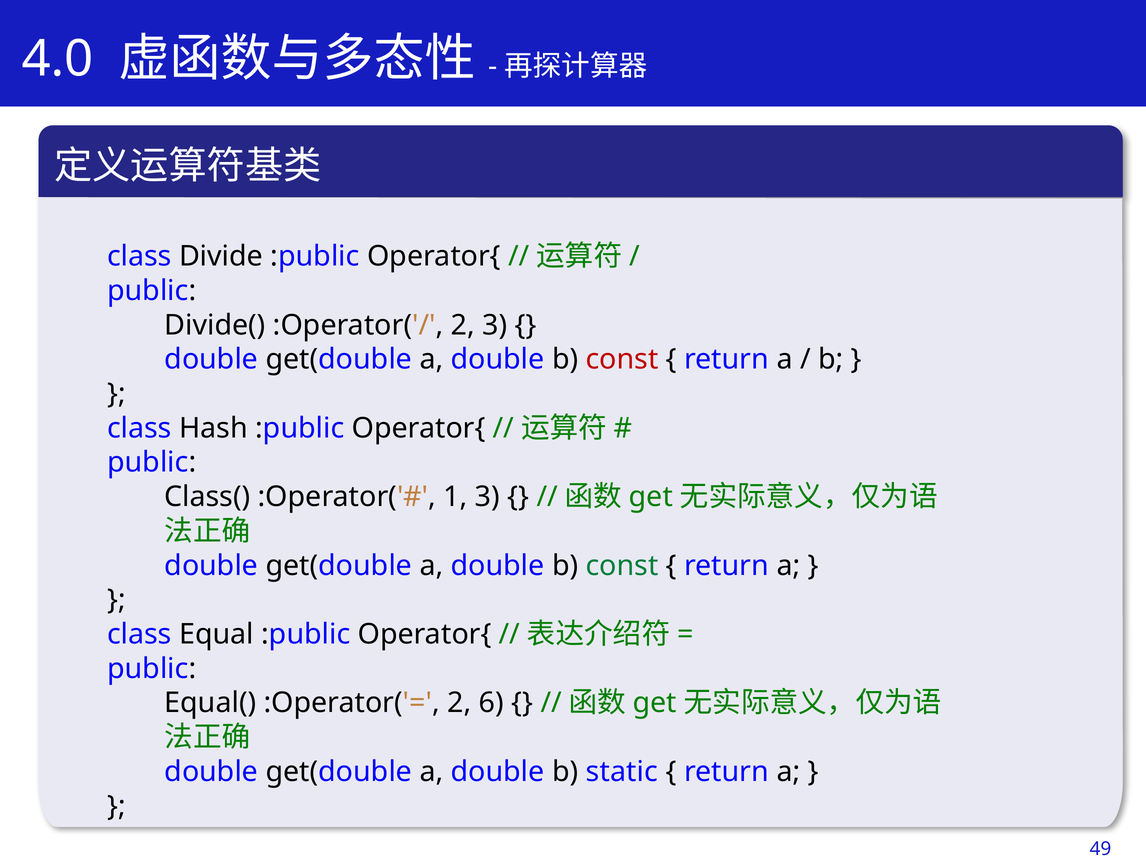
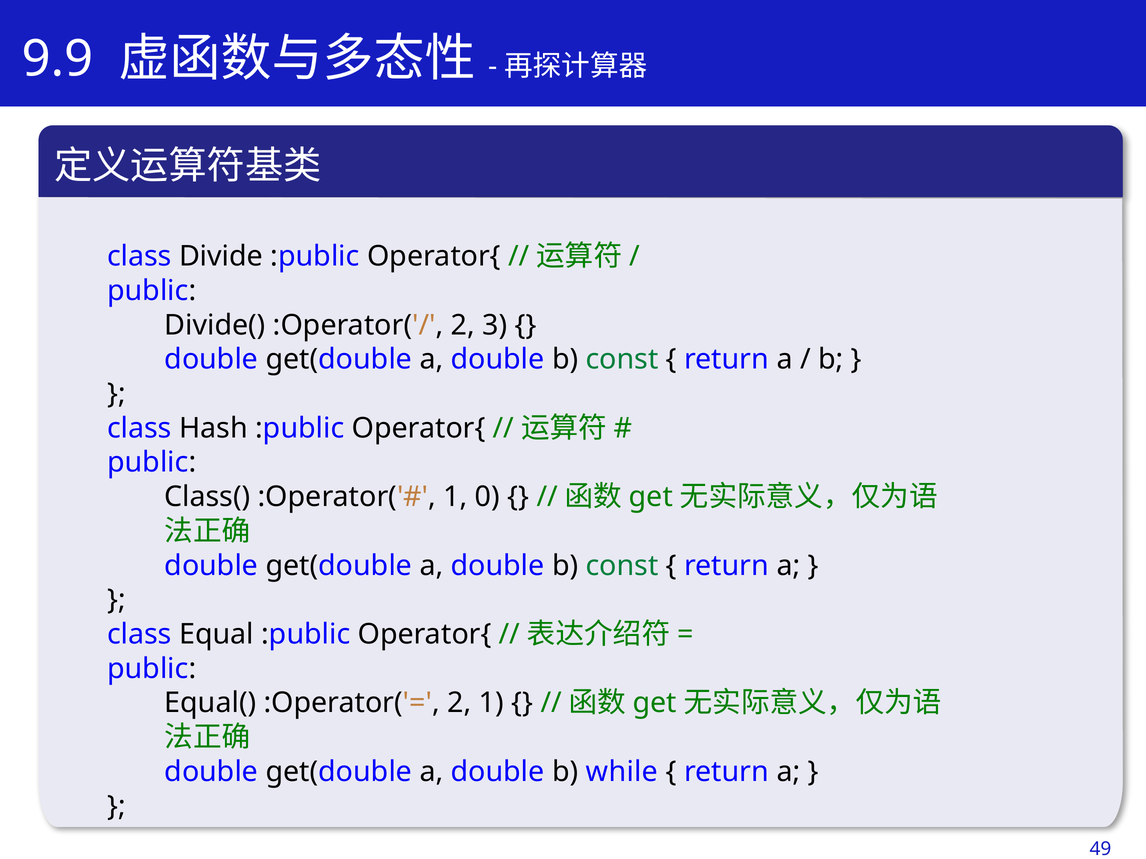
4.0: 4.0 -> 9.9
const at (622, 360) colour: red -> green
1 3: 3 -> 0
2 6: 6 -> 1
static: static -> while
